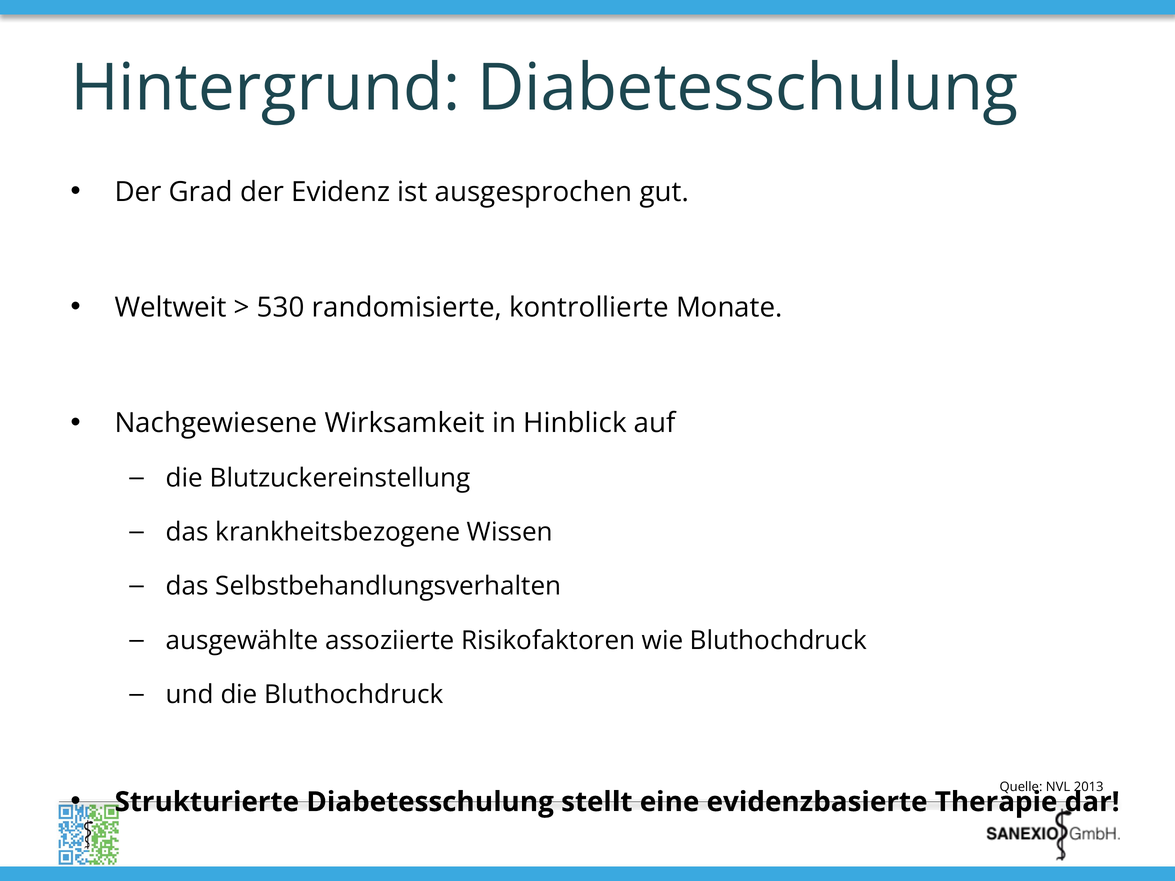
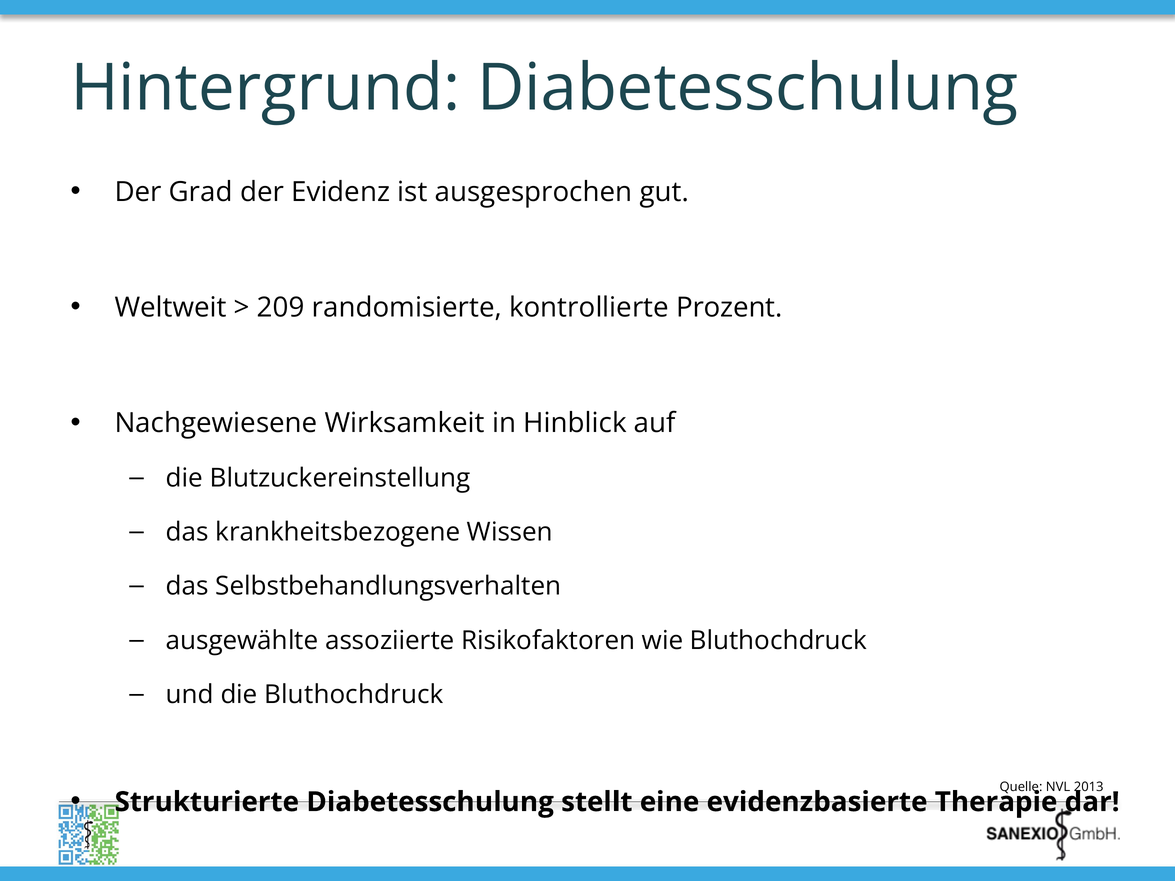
530: 530 -> 209
Monate: Monate -> Prozent
